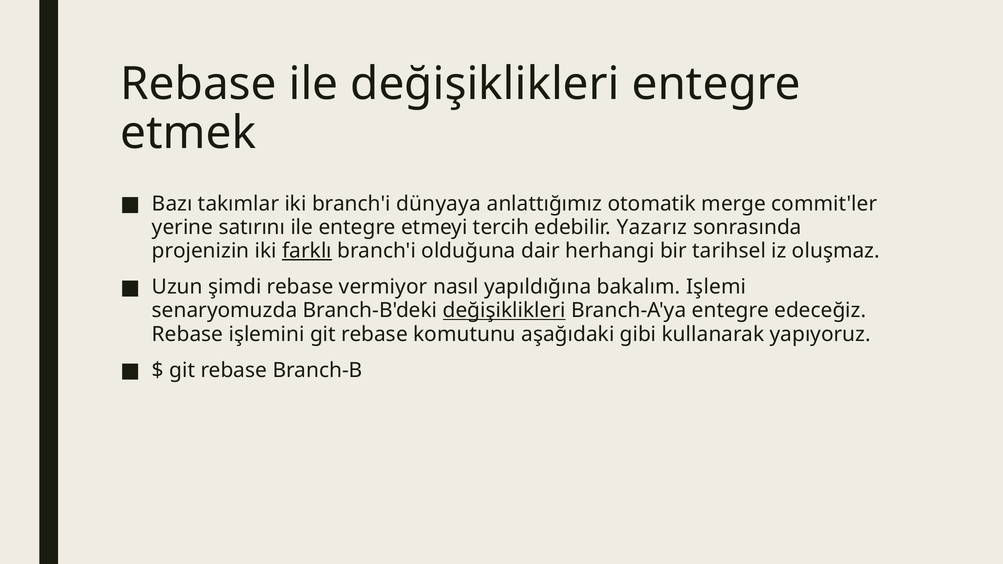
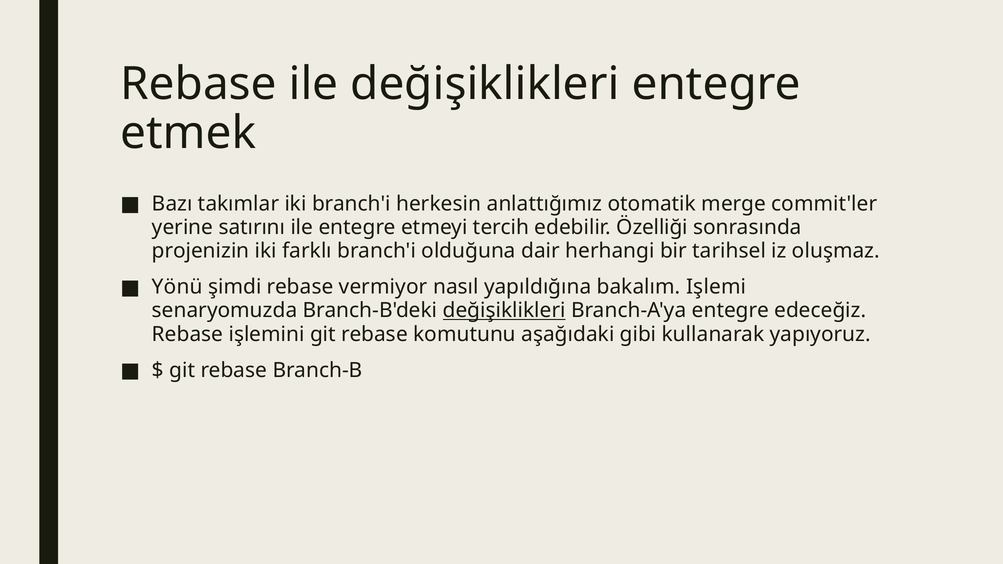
dünyaya: dünyaya -> herkesin
Yazarız: Yazarız -> Özelliği
farklı underline: present -> none
Uzun: Uzun -> Yönü
